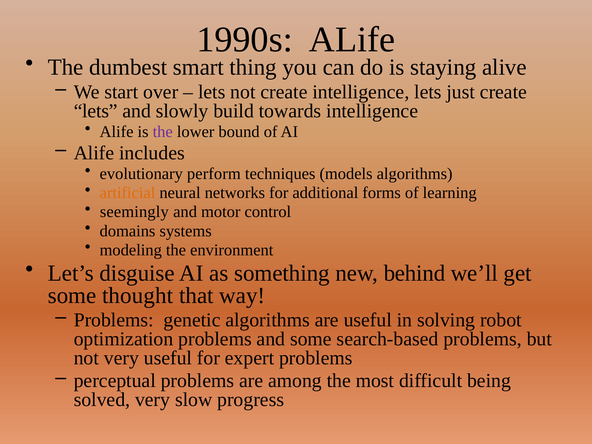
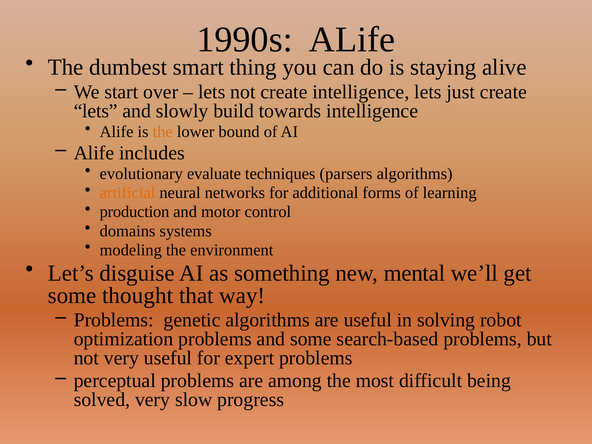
the at (163, 132) colour: purple -> orange
perform: perform -> evaluate
models: models -> parsers
seemingly: seemingly -> production
behind: behind -> mental
